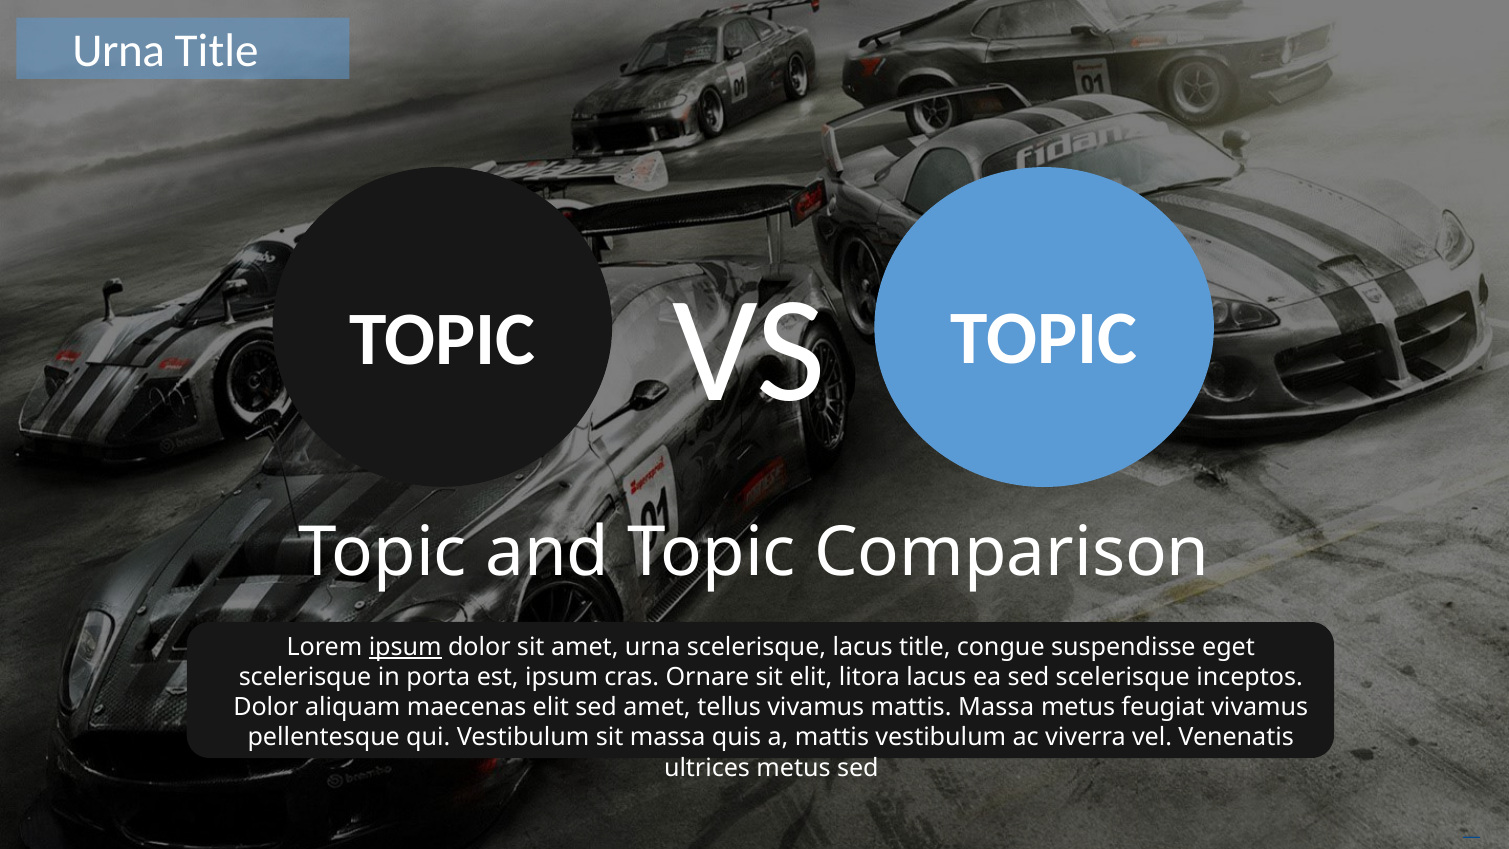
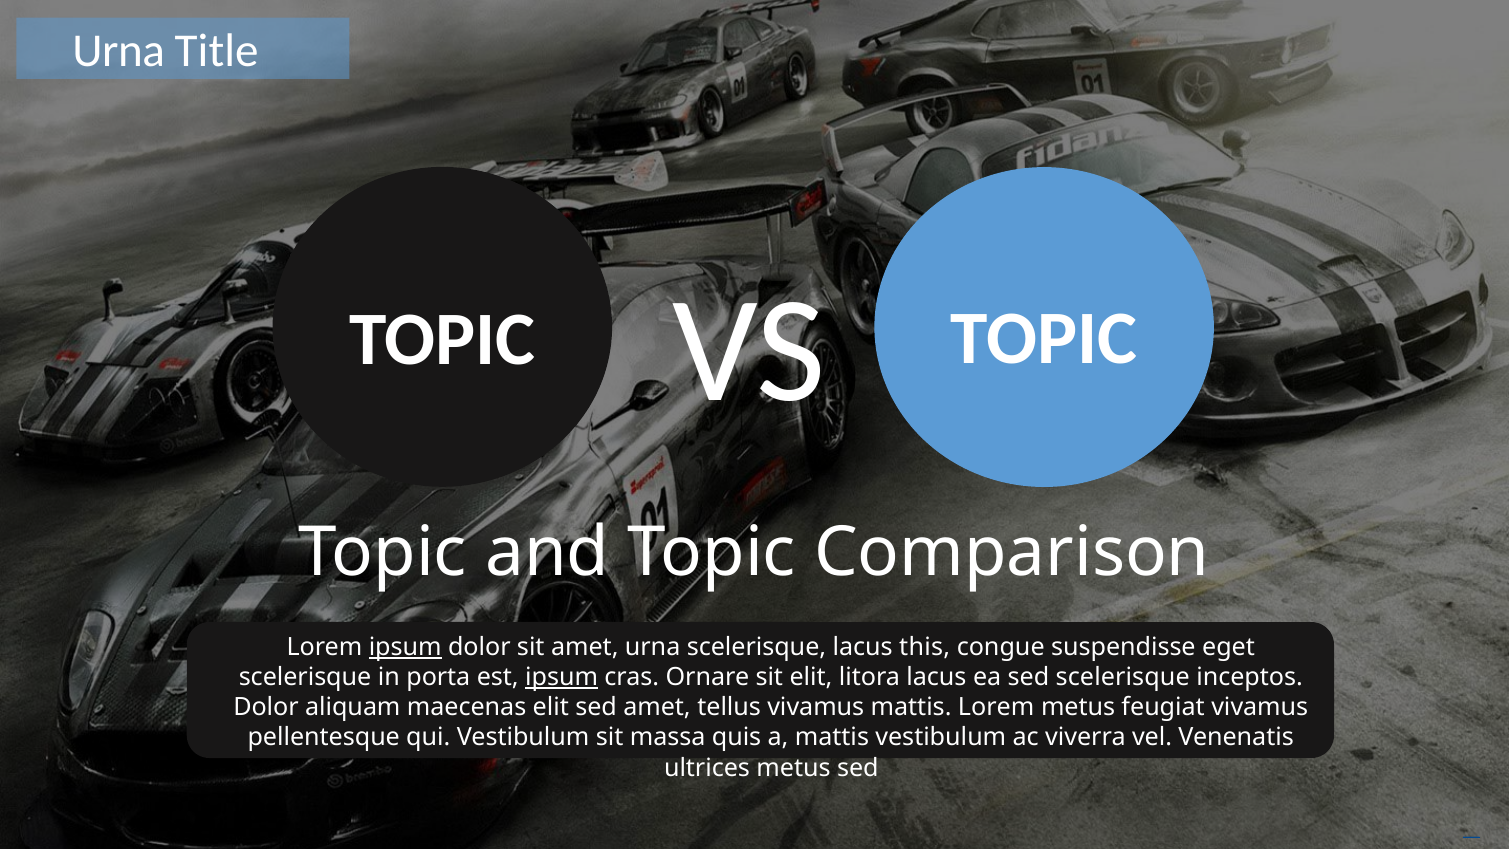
lacus title: title -> this
ipsum at (562, 677) underline: none -> present
mattis Massa: Massa -> Lorem
